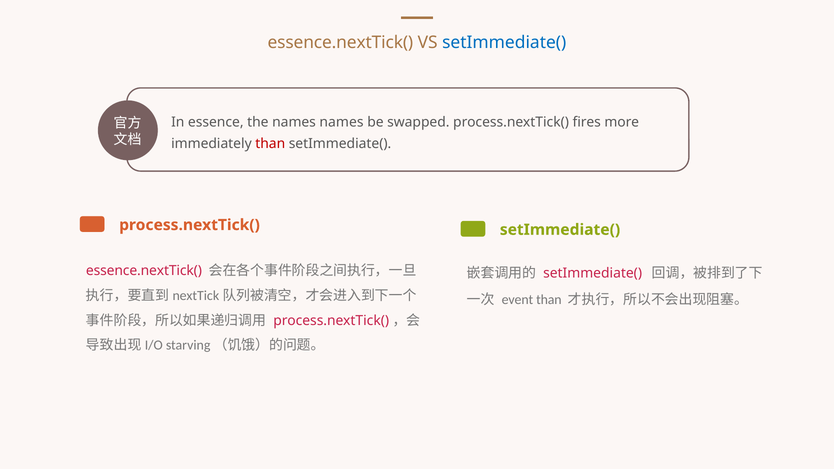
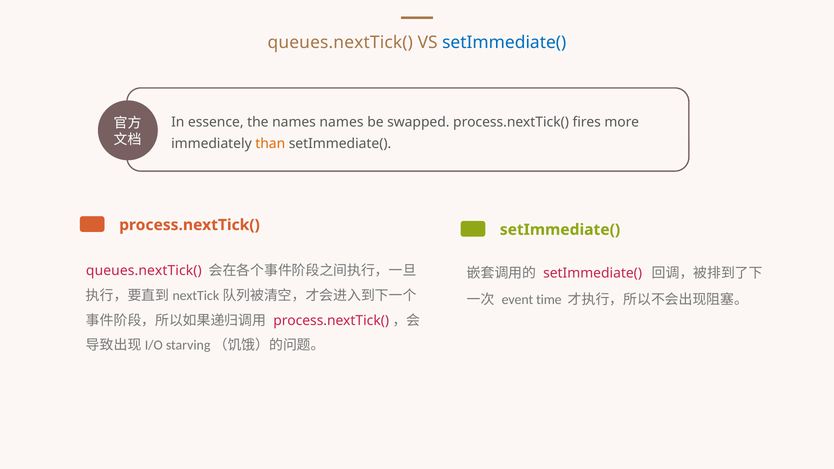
essence.nextTick( at (340, 43): essence.nextTick( -> queues.nextTick(
than at (270, 144) colour: red -> orange
essence.nextTick( at (144, 271): essence.nextTick( -> queues.nextTick(
event than: than -> time
